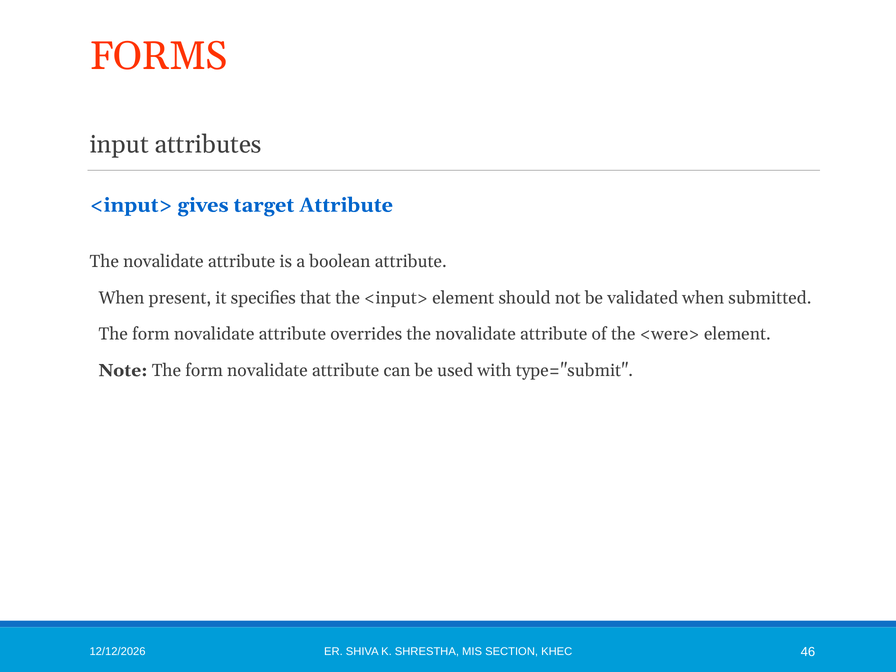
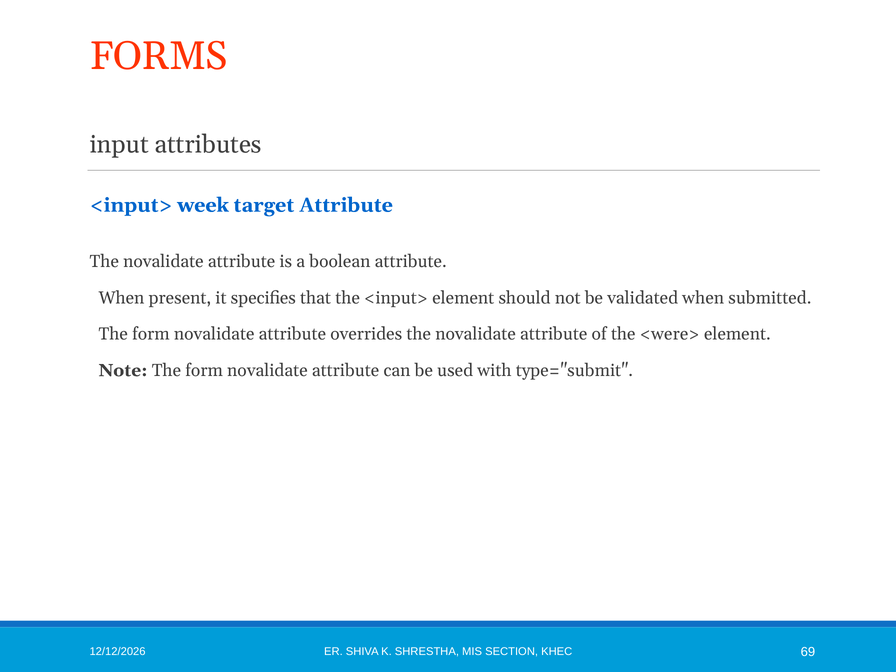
gives: gives -> week
46: 46 -> 69
